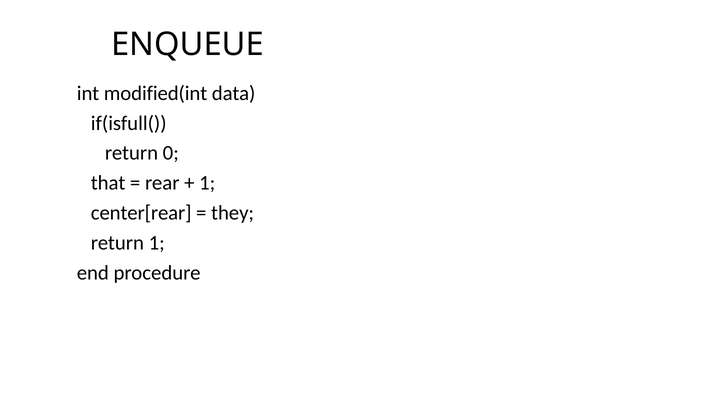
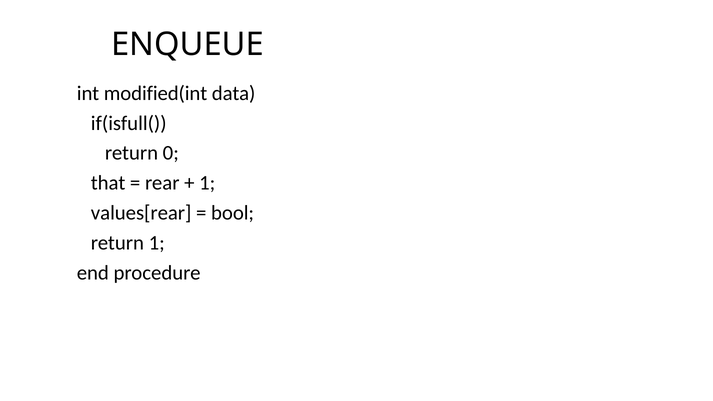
center[rear: center[rear -> values[rear
they: they -> bool
